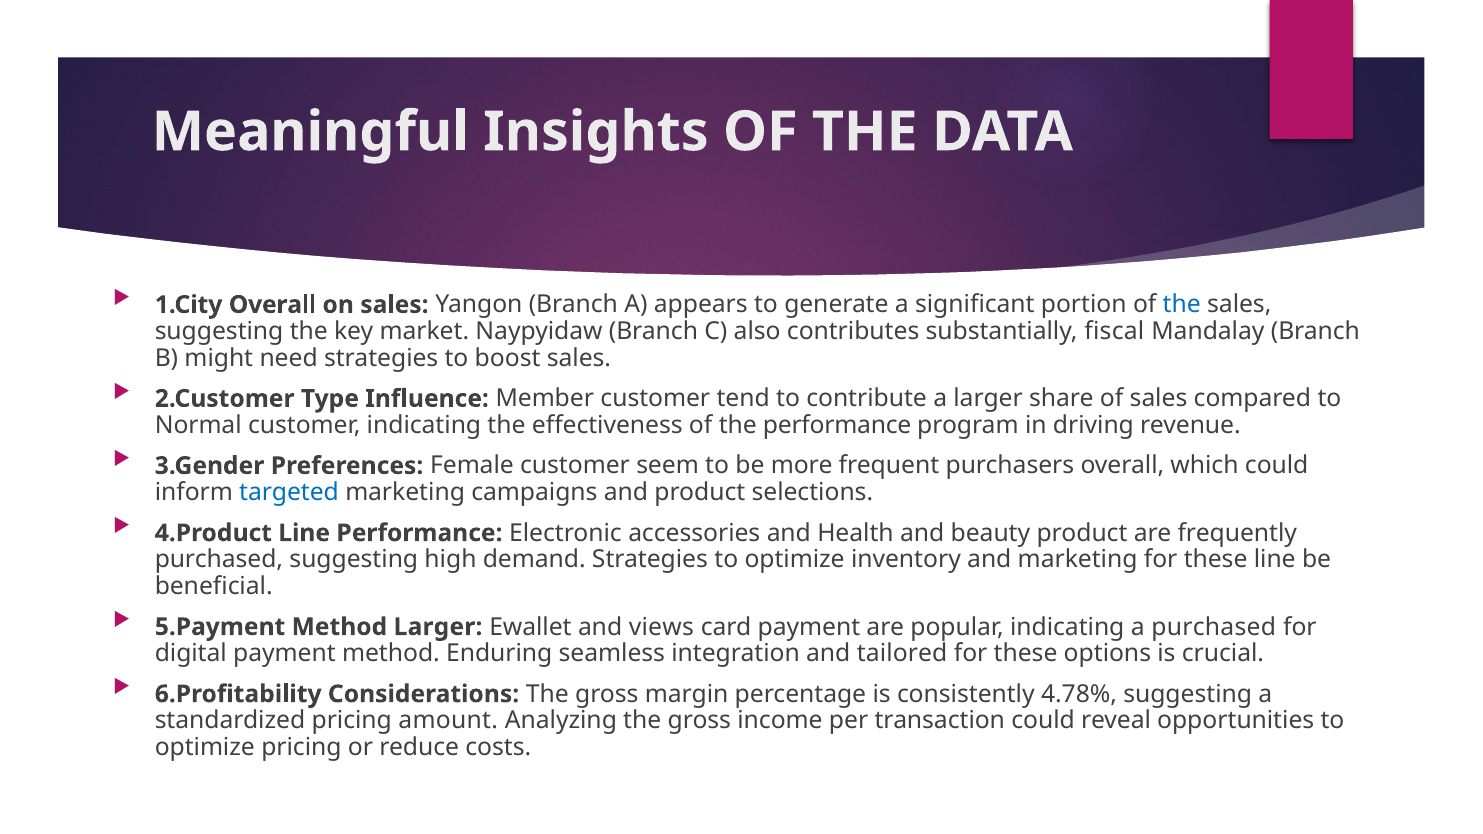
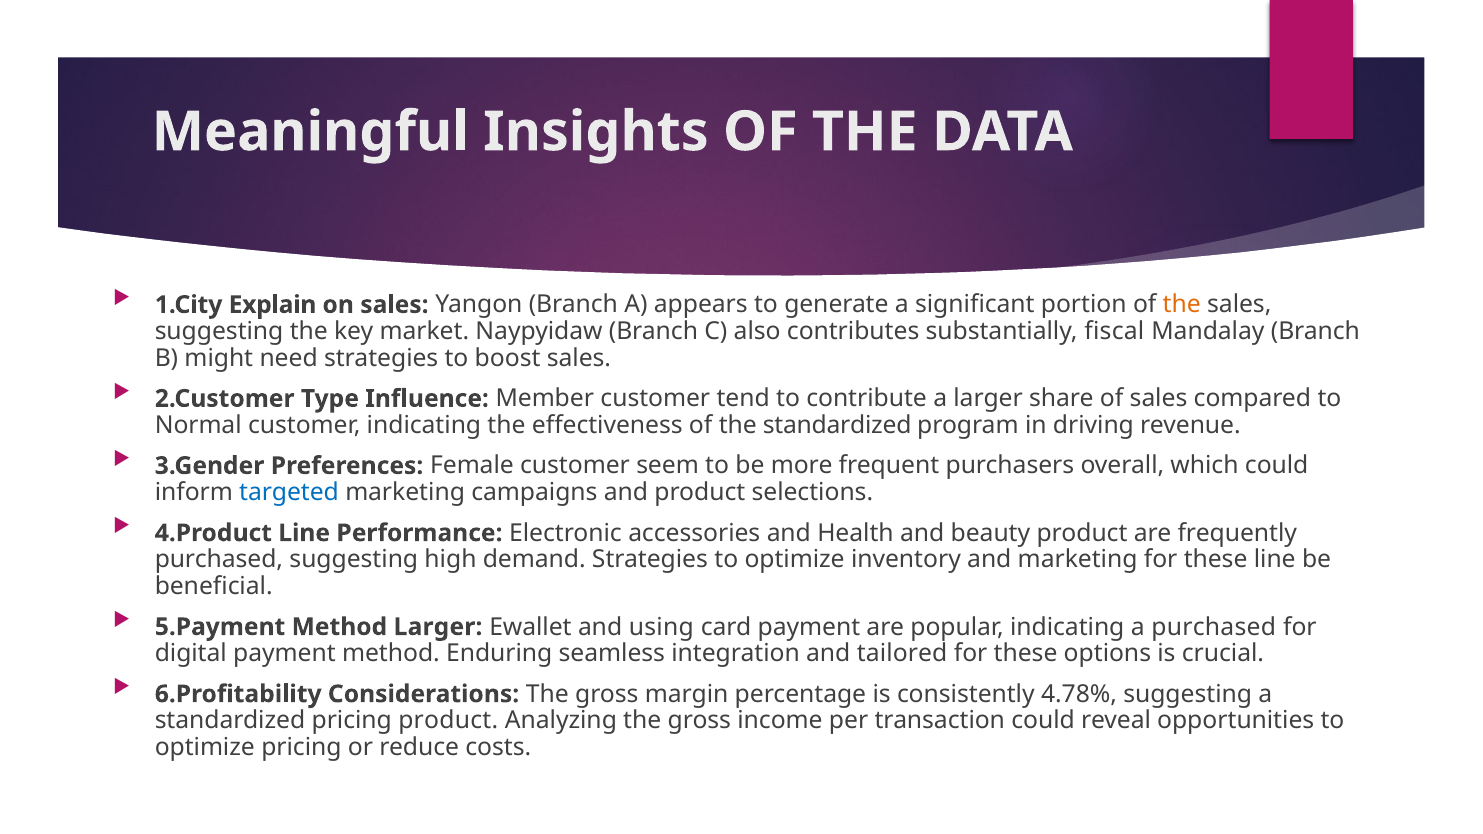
1.City Overall: Overall -> Explain
the at (1182, 305) colour: blue -> orange
the performance: performance -> standardized
views: views -> using
pricing amount: amount -> product
